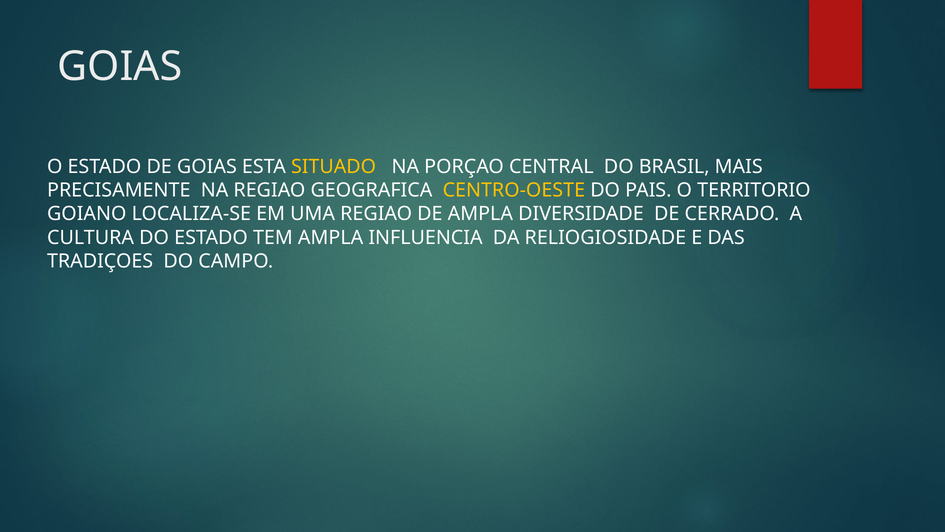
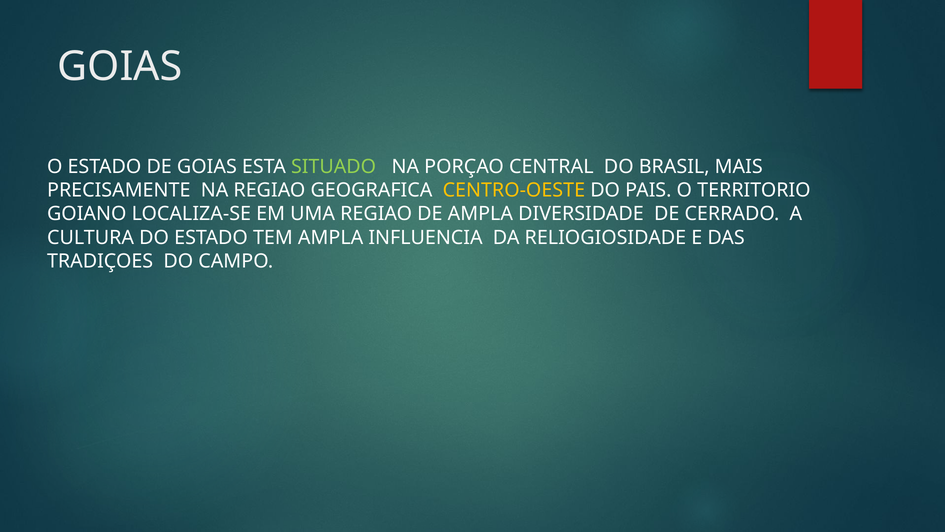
SITUADO colour: yellow -> light green
